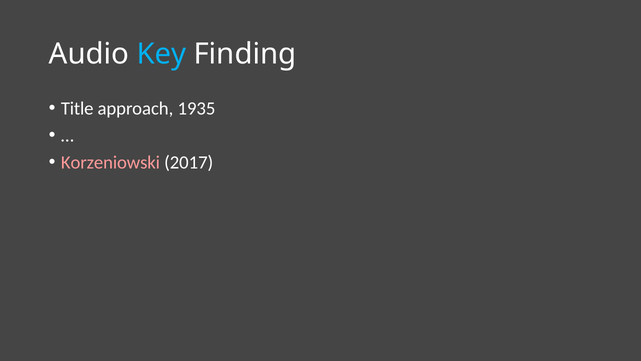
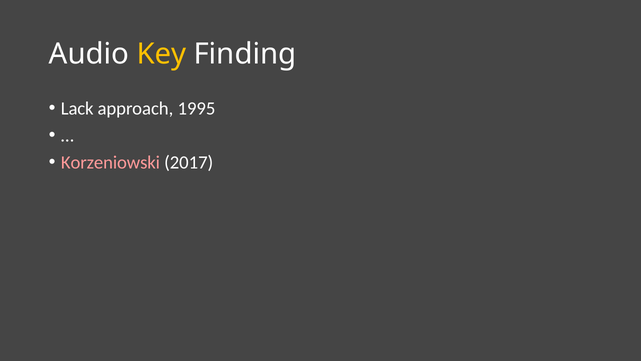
Key colour: light blue -> yellow
Title: Title -> Lack
1935: 1935 -> 1995
